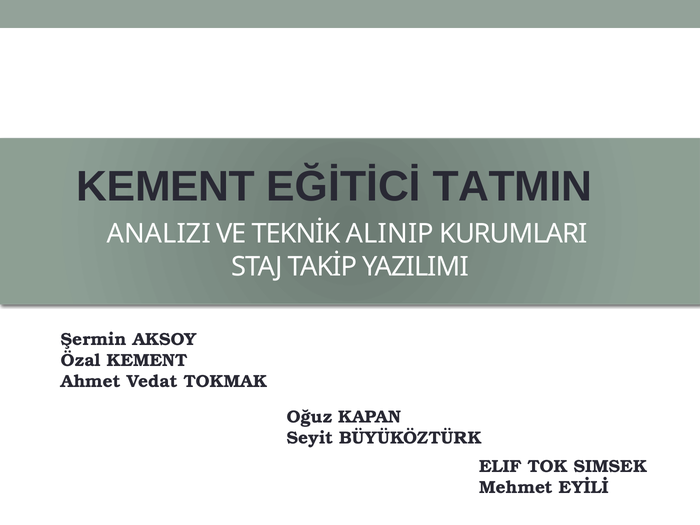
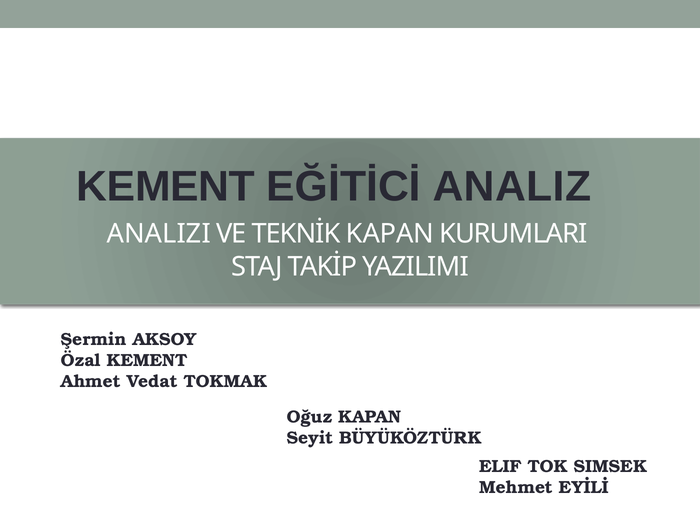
TATMIN: TATMIN -> ANALIZ
TEKNİK ALINIP: ALINIP -> KAPAN
